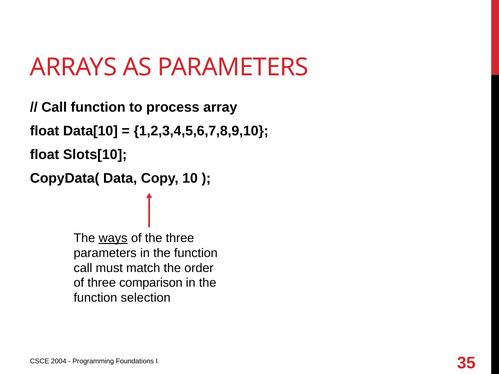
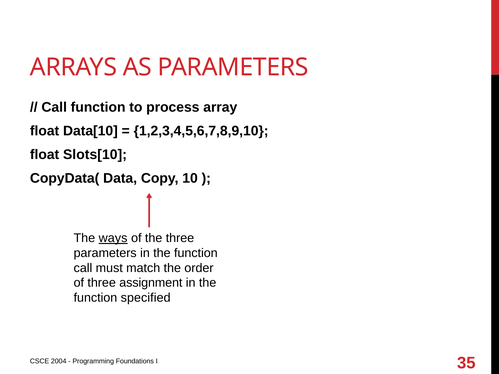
comparison: comparison -> assignment
selection: selection -> specified
